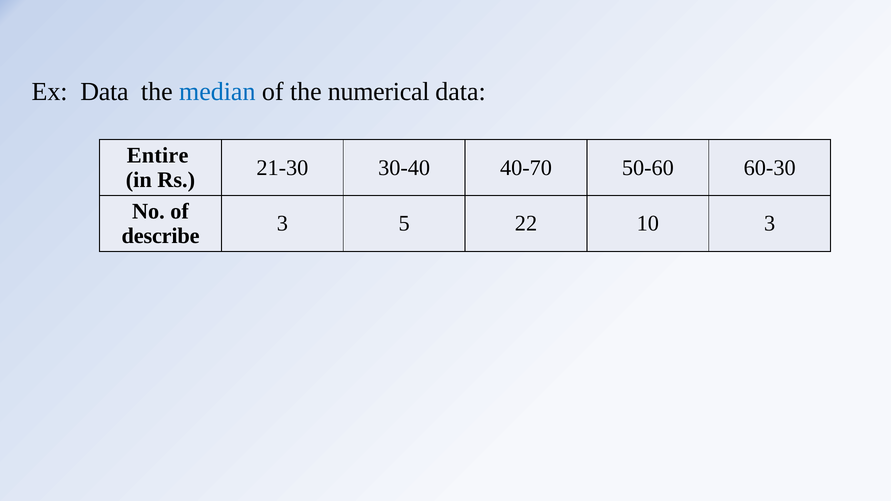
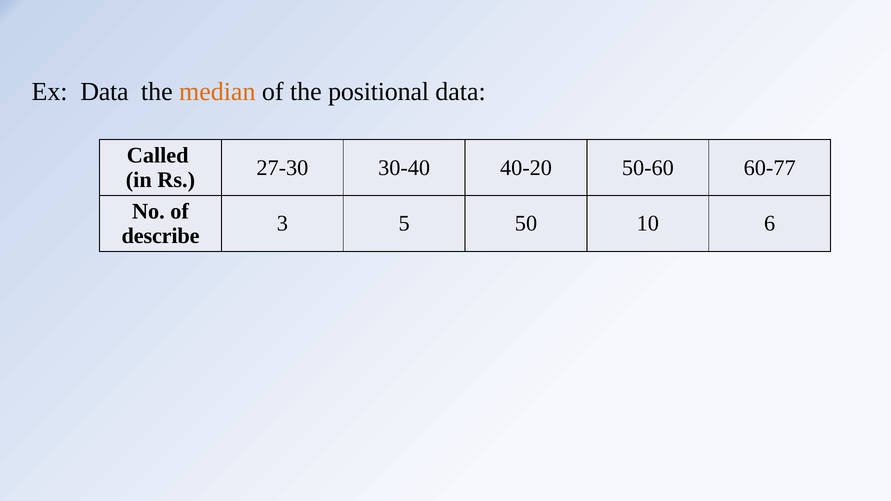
median colour: blue -> orange
numerical: numerical -> positional
Entire: Entire -> Called
21-30: 21-30 -> 27-30
40-70: 40-70 -> 40-20
60-30: 60-30 -> 60-77
22: 22 -> 50
10 3: 3 -> 6
